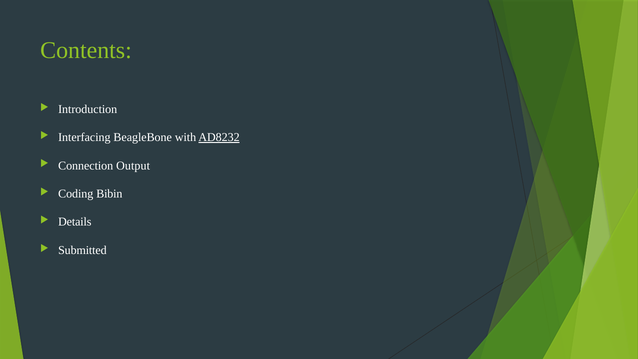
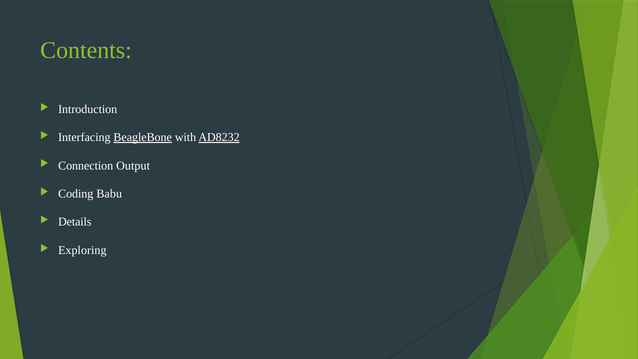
BeagleBone underline: none -> present
Bibin: Bibin -> Babu
Submitted: Submitted -> Exploring
